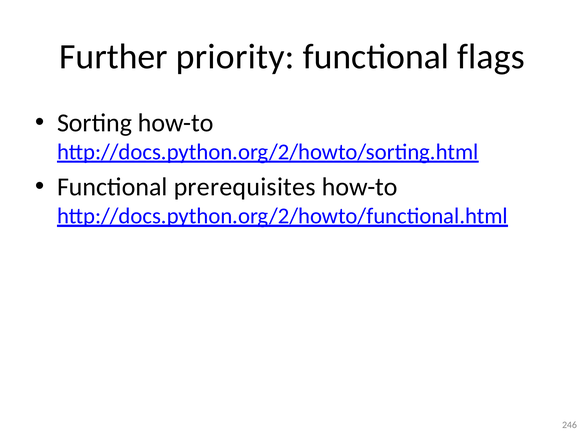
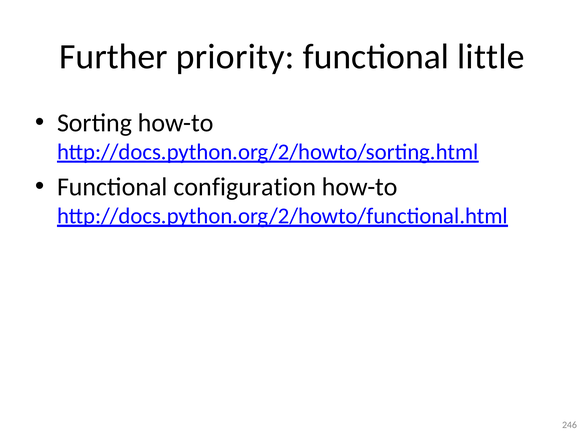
flags: flags -> little
prerequisites: prerequisites -> configuration
